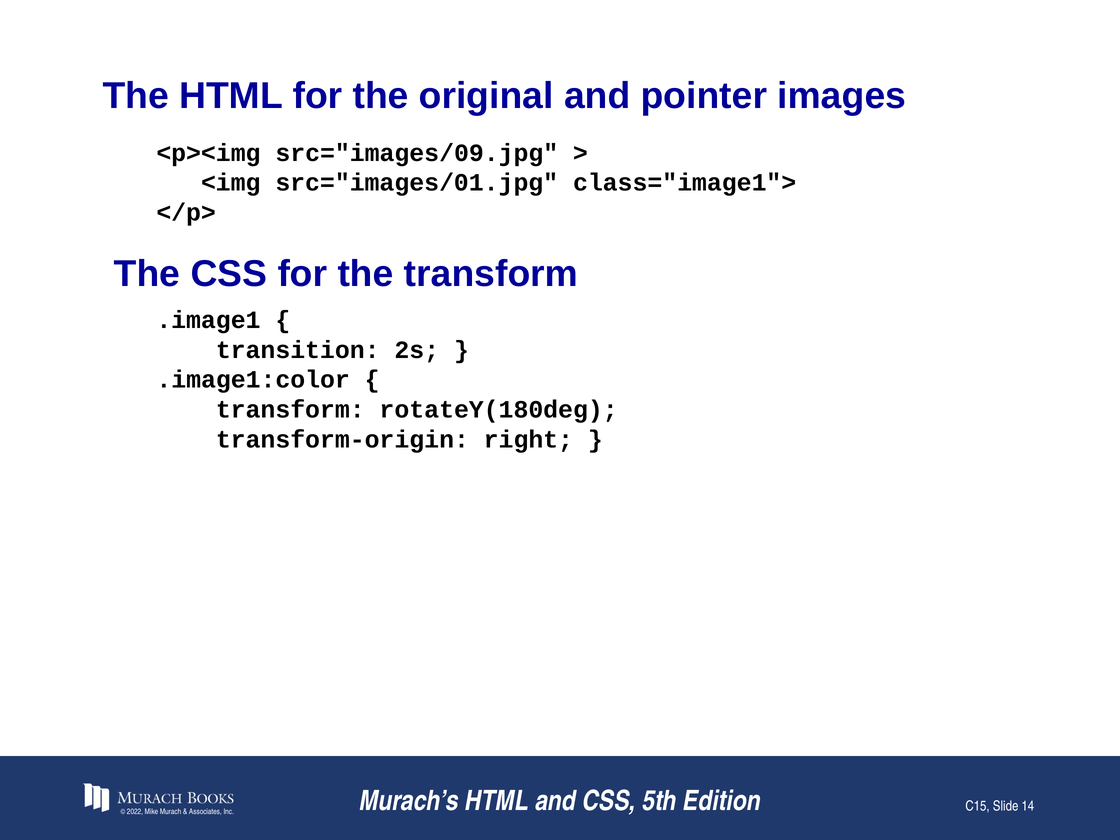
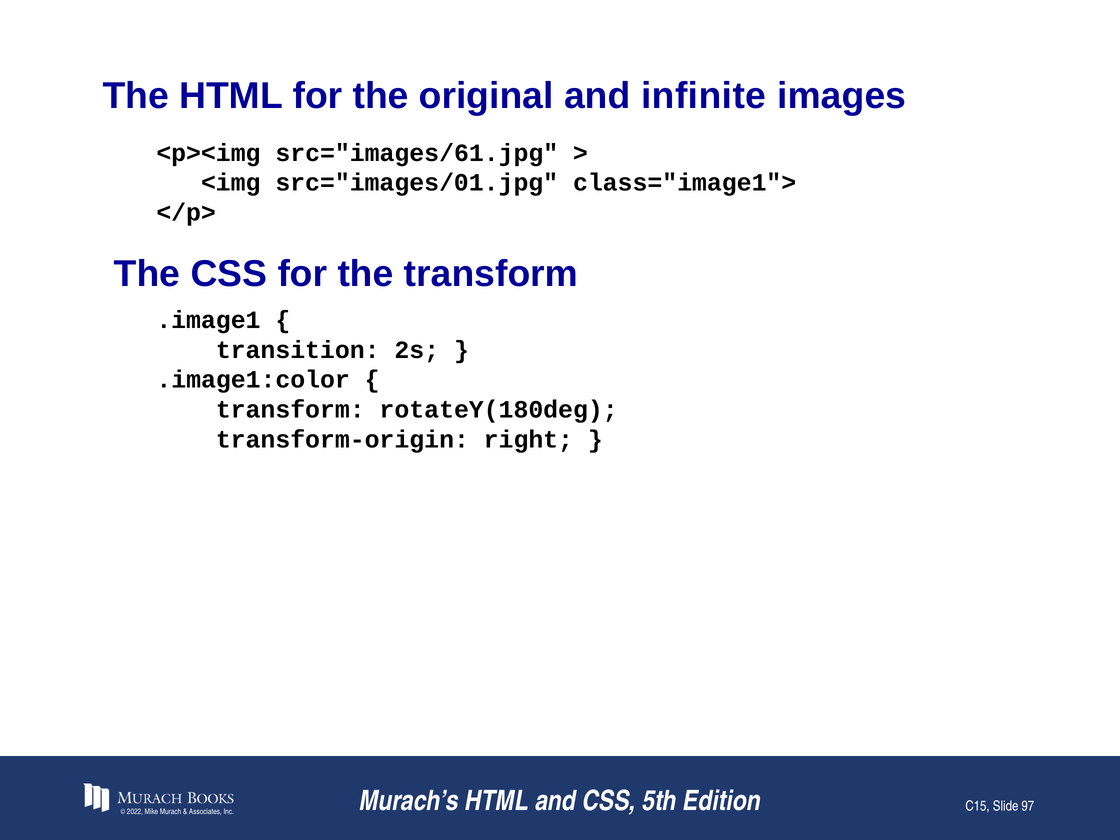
pointer: pointer -> infinite
src="images/09.jpg: src="images/09.jpg -> src="images/61.jpg
14: 14 -> 97
